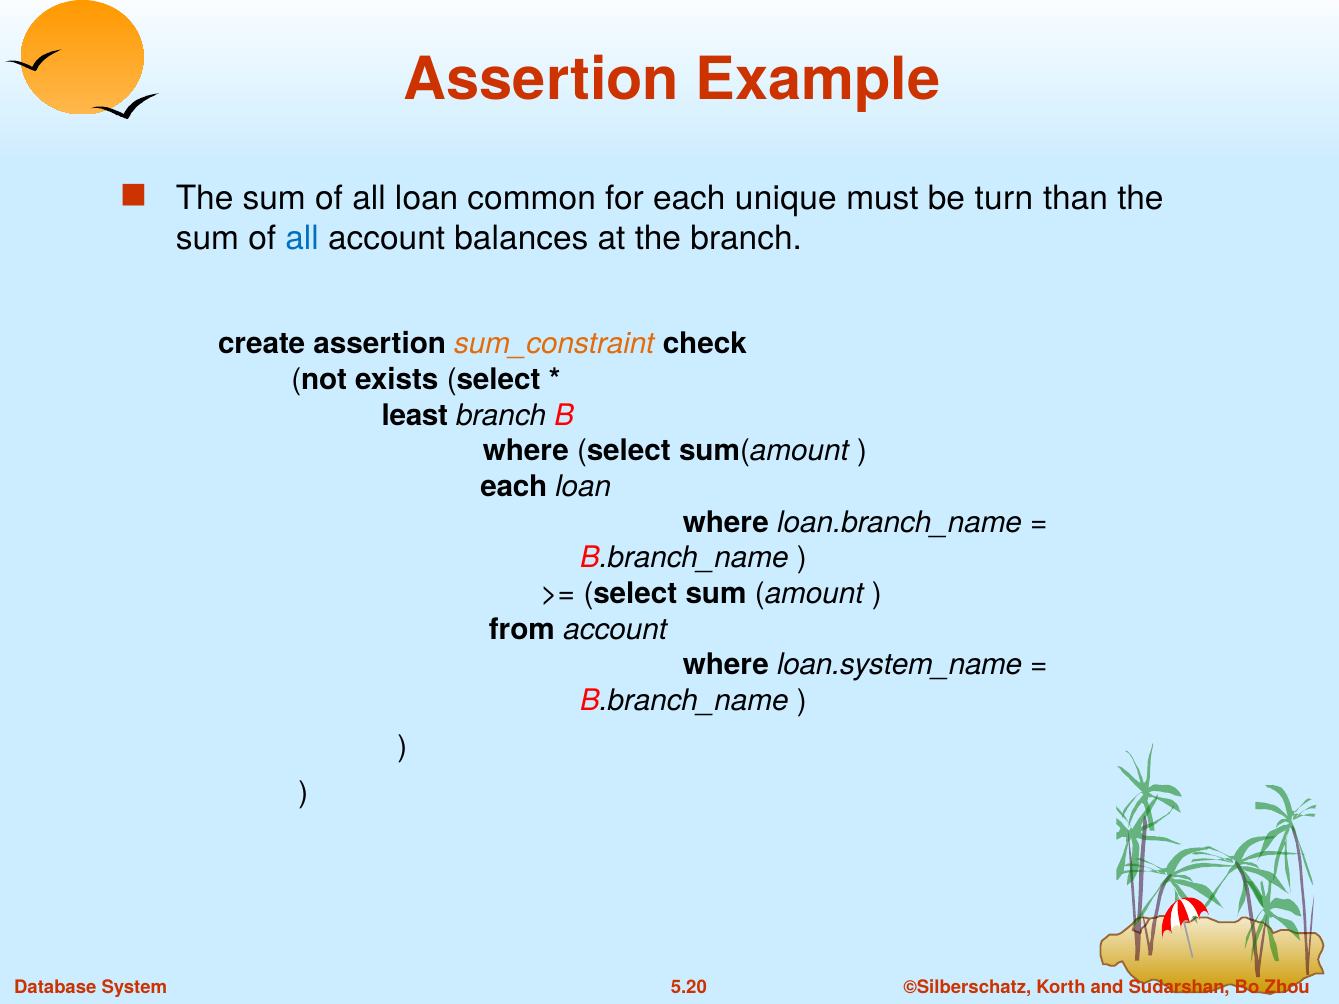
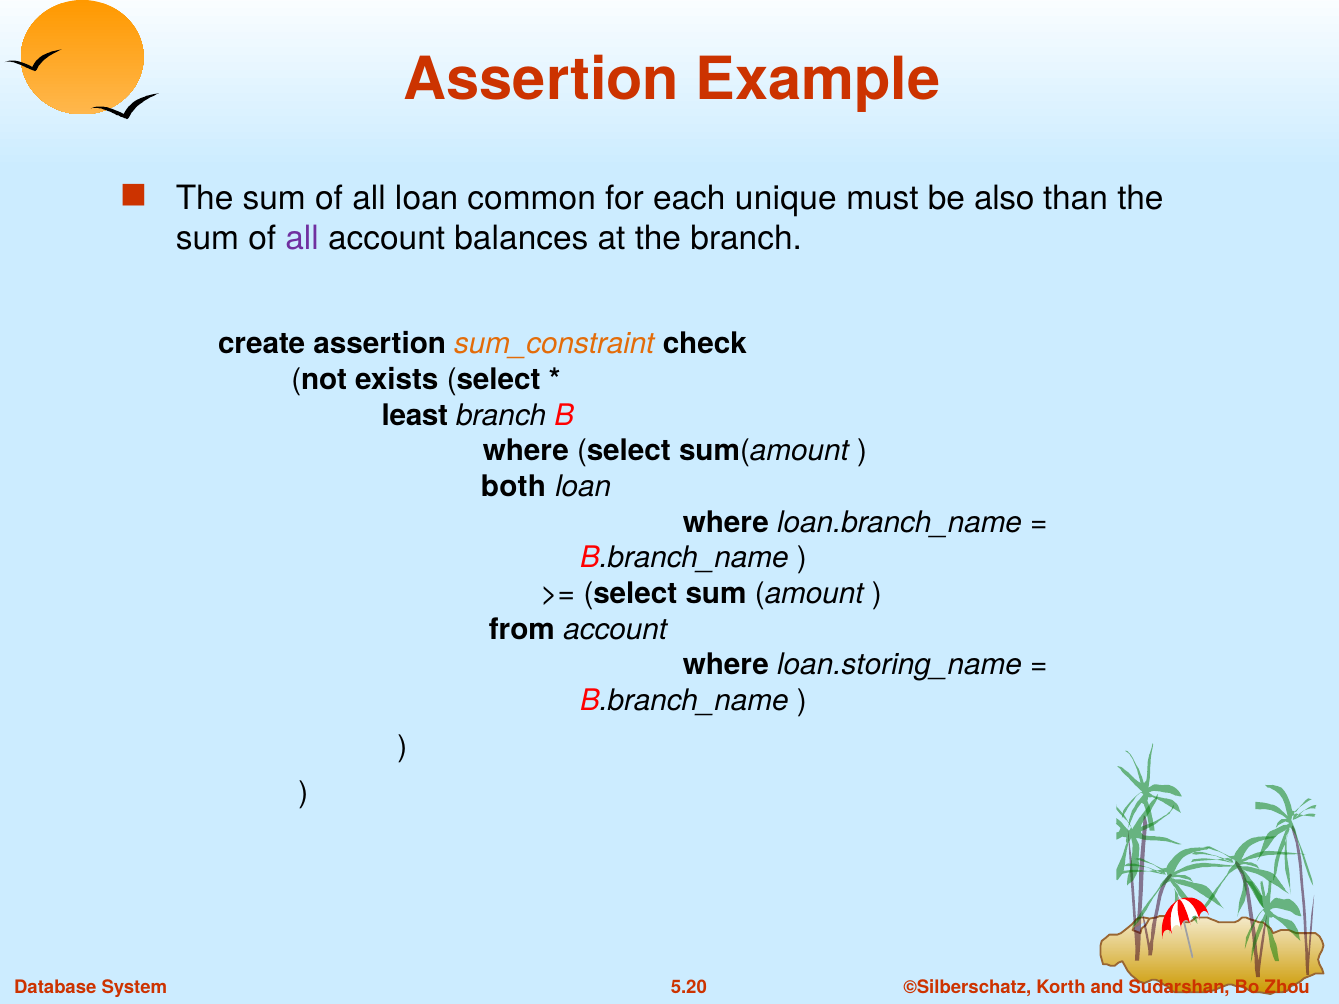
turn: turn -> also
all at (302, 238) colour: blue -> purple
each at (514, 487): each -> both
loan.system_name: loan.system_name -> loan.storing_name
